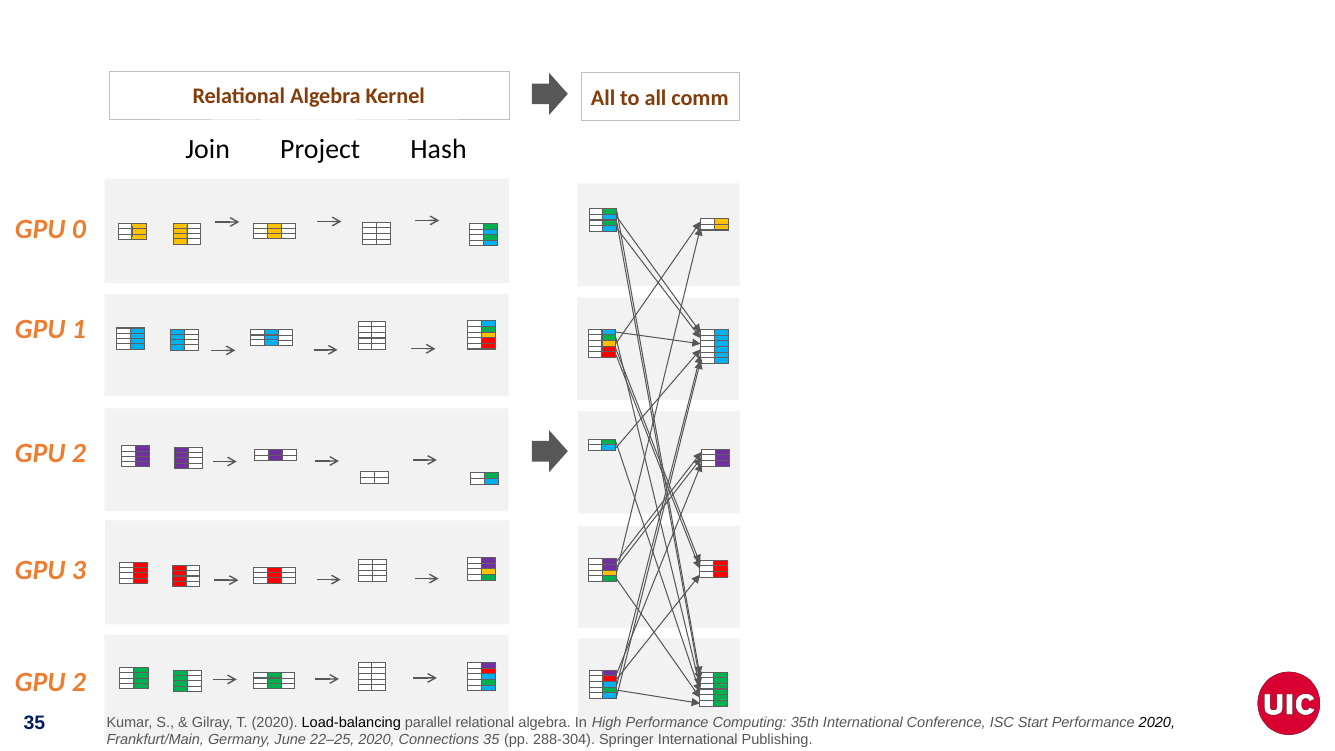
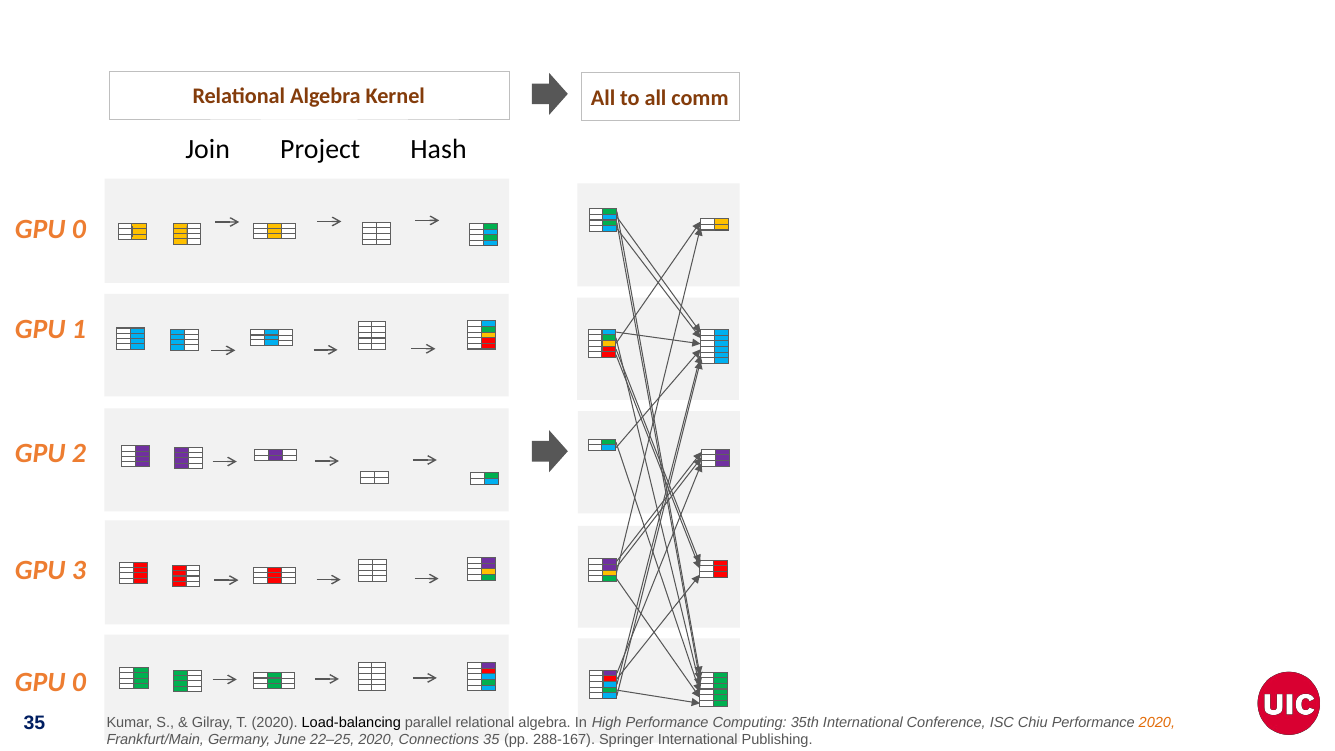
2 at (79, 682): 2 -> 0
Start: Start -> Chiu
2020 at (1157, 722) colour: black -> orange
288-304: 288-304 -> 288-167
